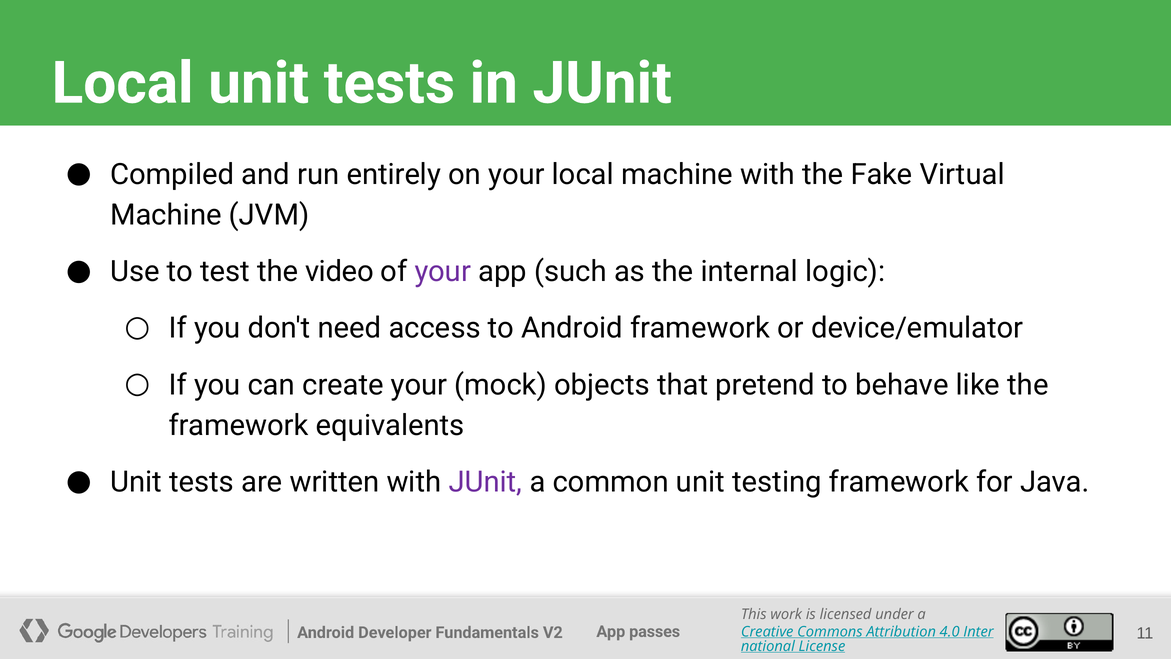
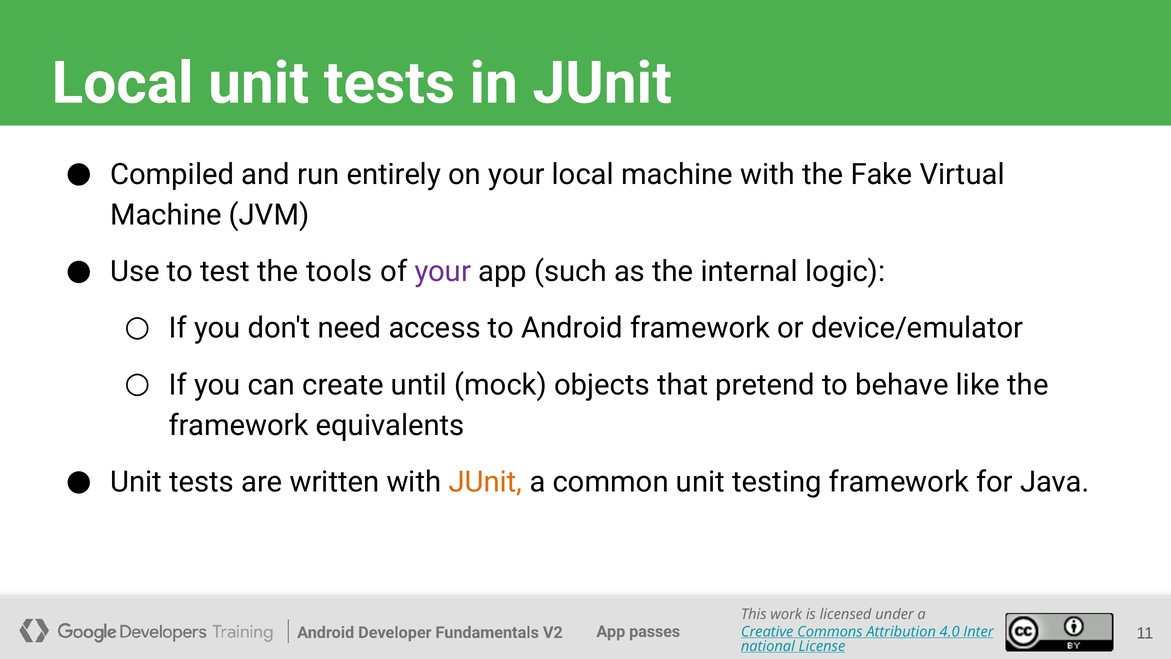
video: video -> tools
create your: your -> until
JUnit at (485, 482) colour: purple -> orange
